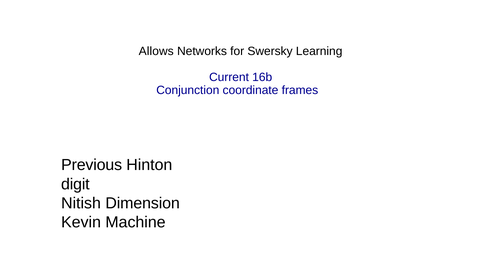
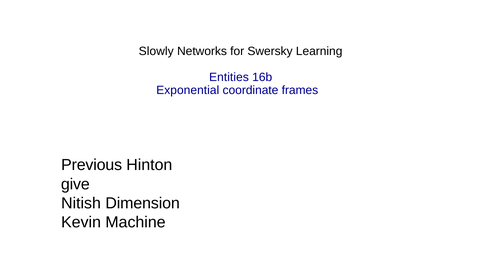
Allows: Allows -> Slowly
Current: Current -> Entities
Conjunction: Conjunction -> Exponential
digit: digit -> give
